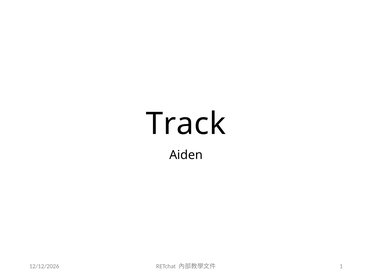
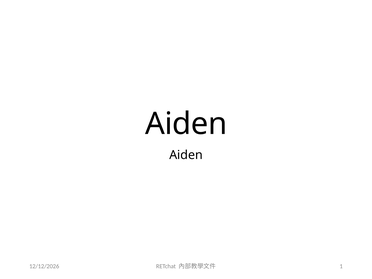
Track at (186, 124): Track -> Aiden
